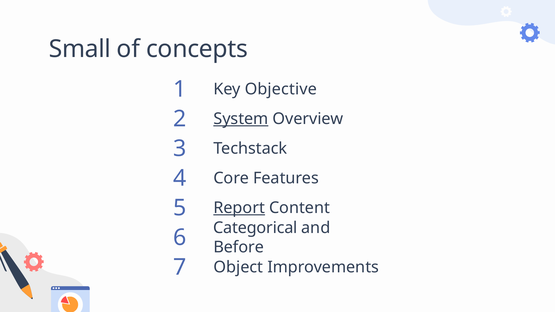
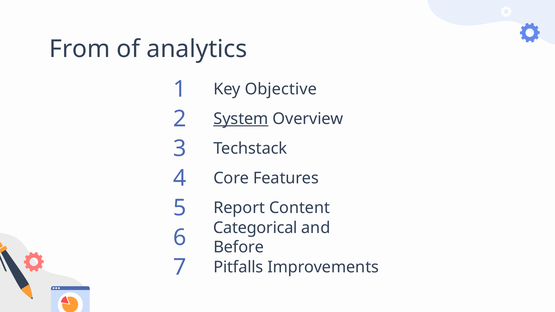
Small: Small -> From
concepts: concepts -> analytics
Report underline: present -> none
Object: Object -> Pitfalls
